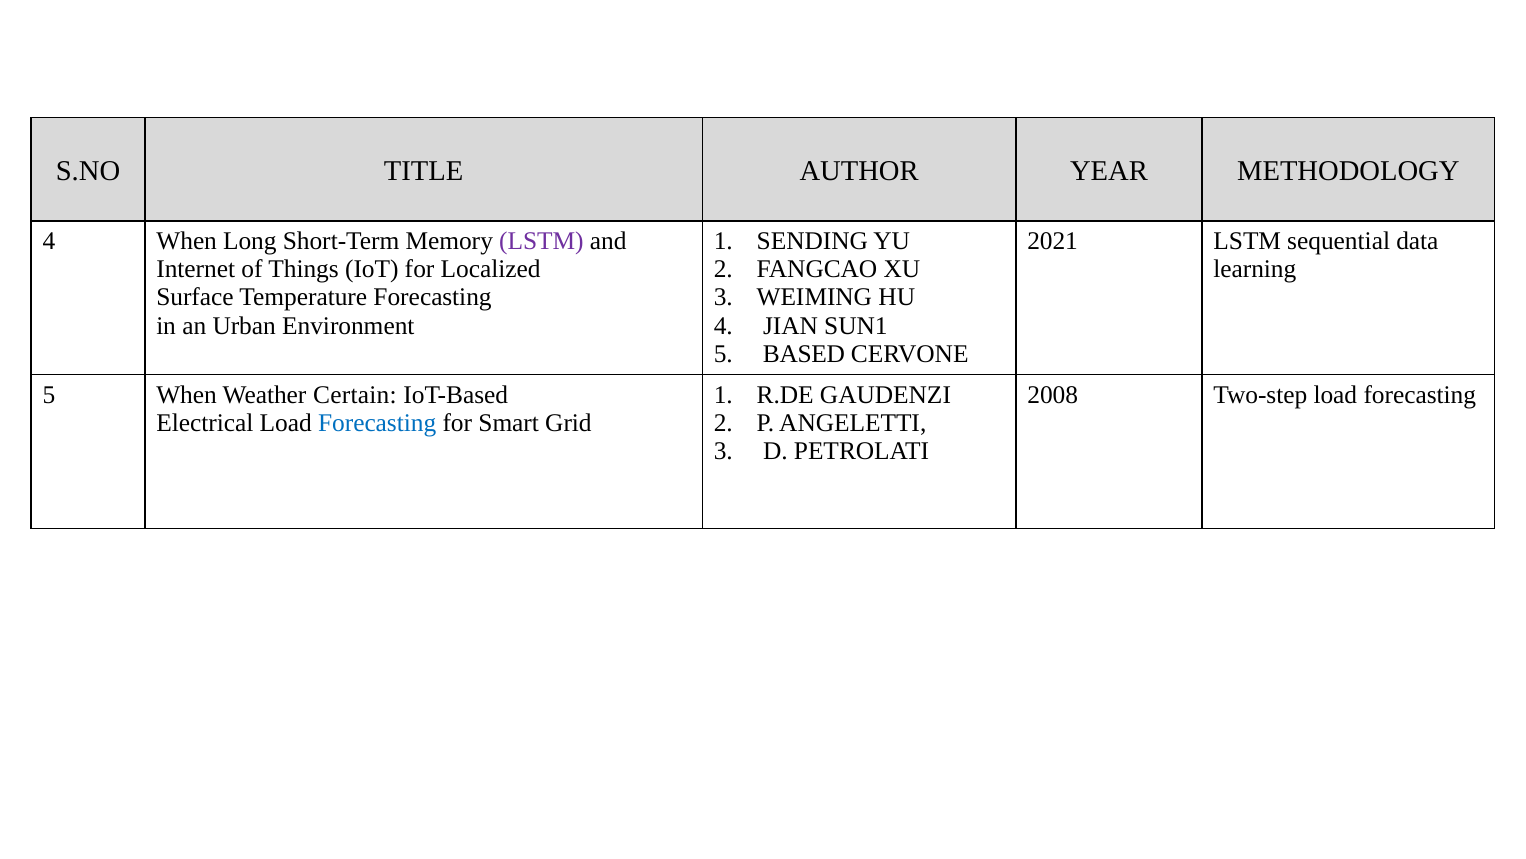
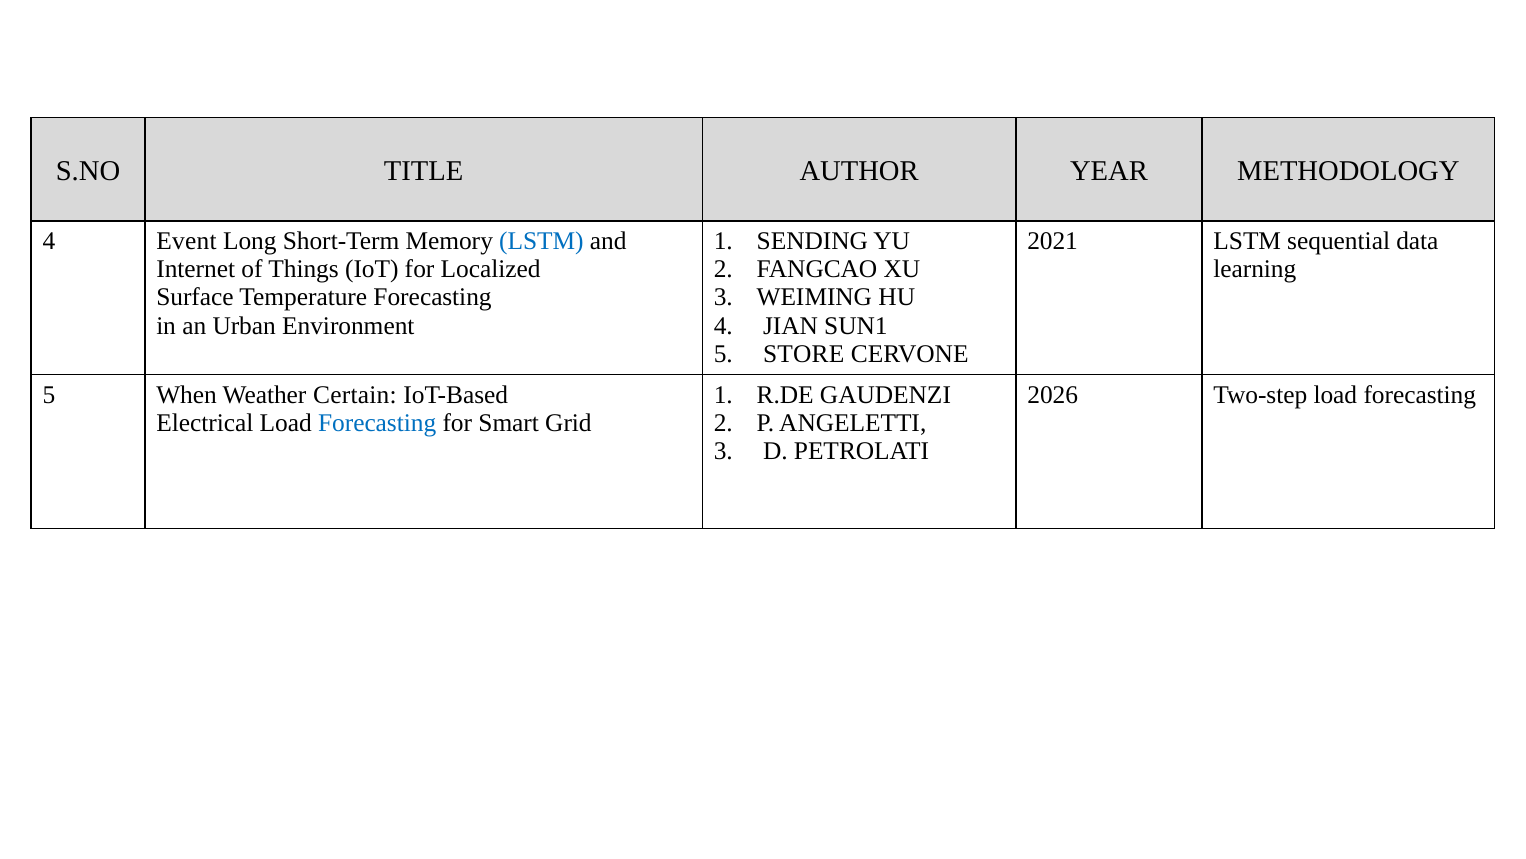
4 When: When -> Event
LSTM at (541, 241) colour: purple -> blue
BASED: BASED -> STORE
2008: 2008 -> 2026
